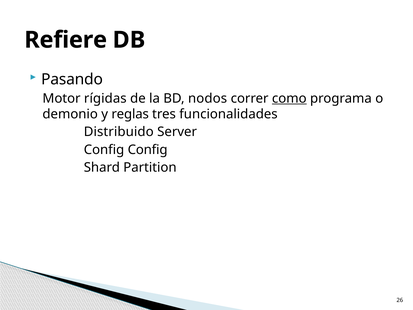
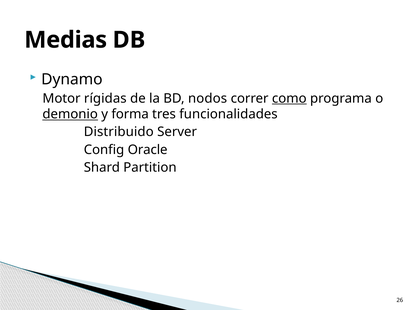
Refiere: Refiere -> Medias
Pasando: Pasando -> Dynamo
demonio underline: none -> present
reglas: reglas -> forma
Config Config: Config -> Oracle
